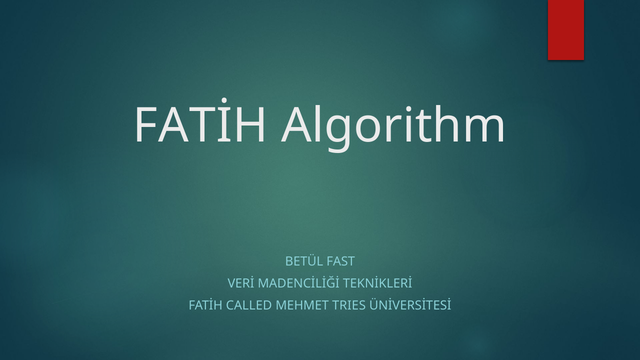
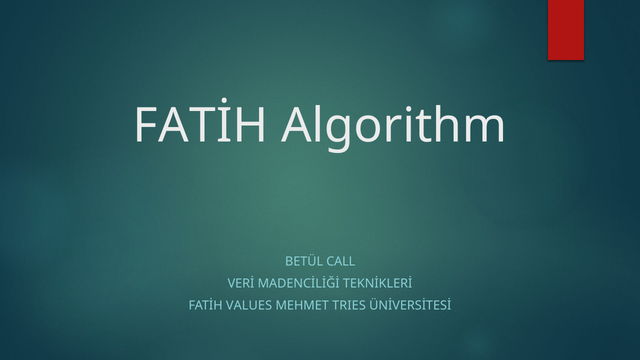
FAST: FAST -> CALL
CALLED: CALLED -> VALUES
